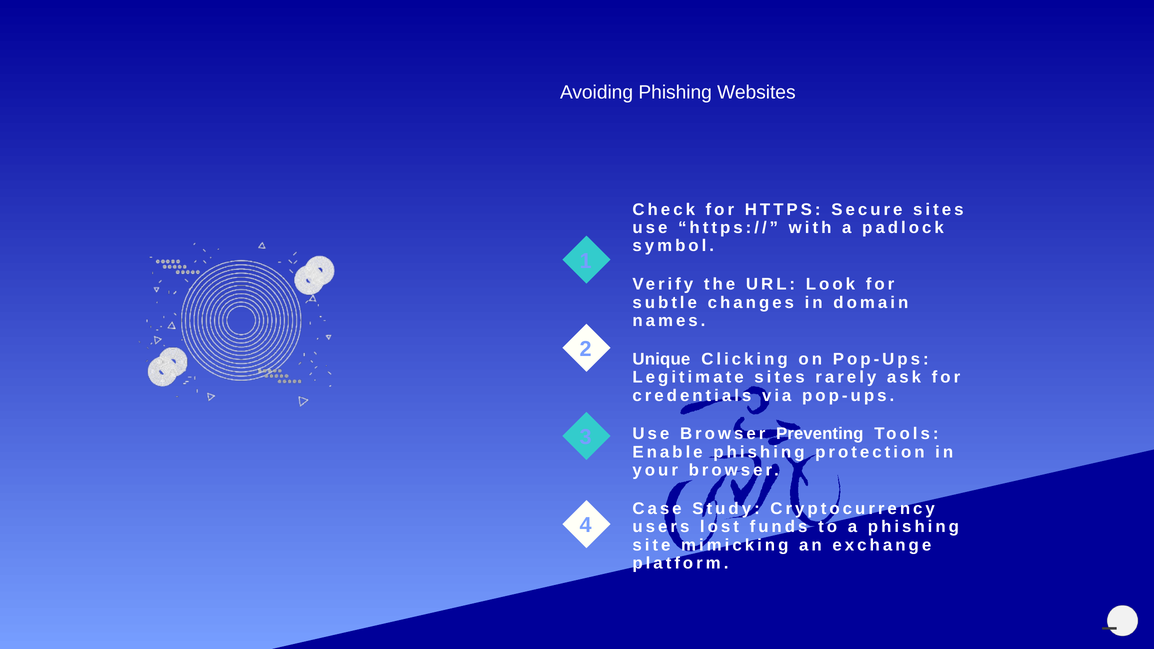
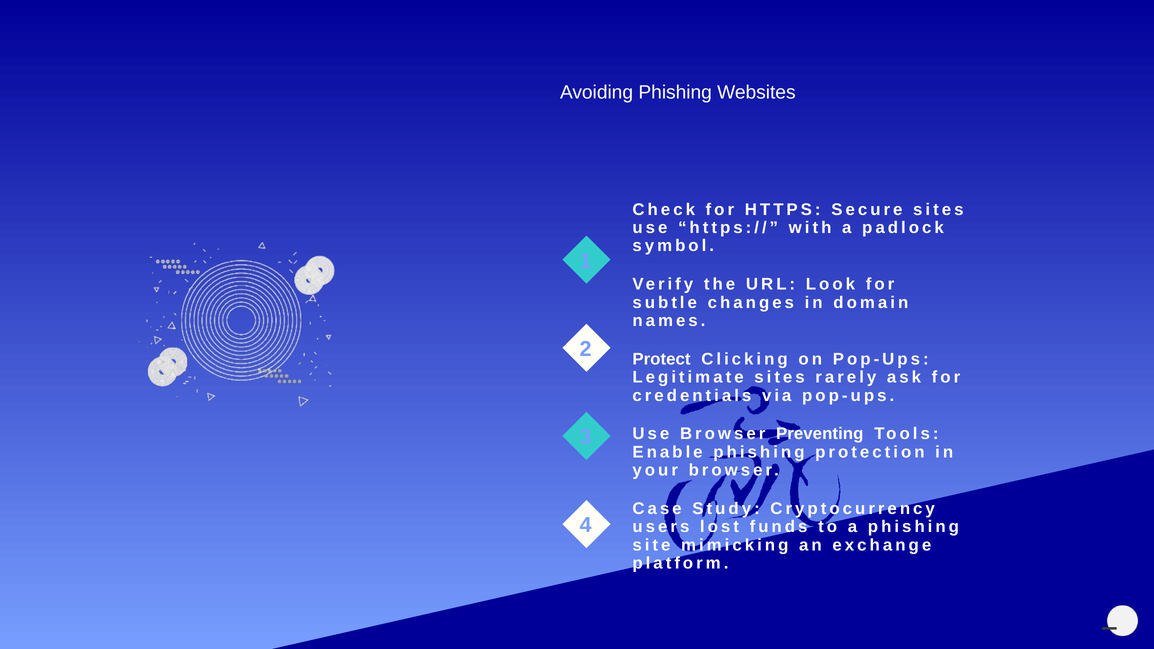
Unique: Unique -> Protect
